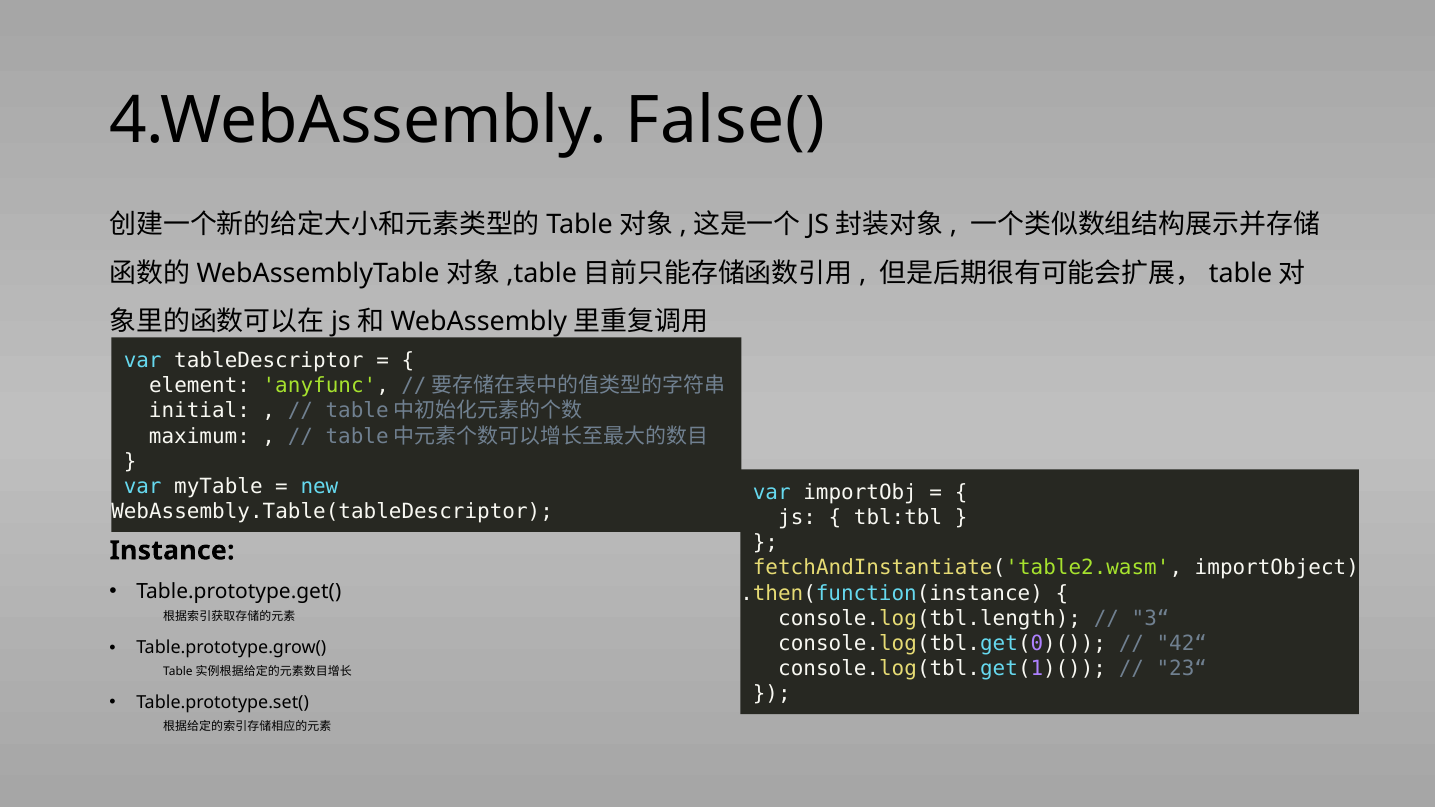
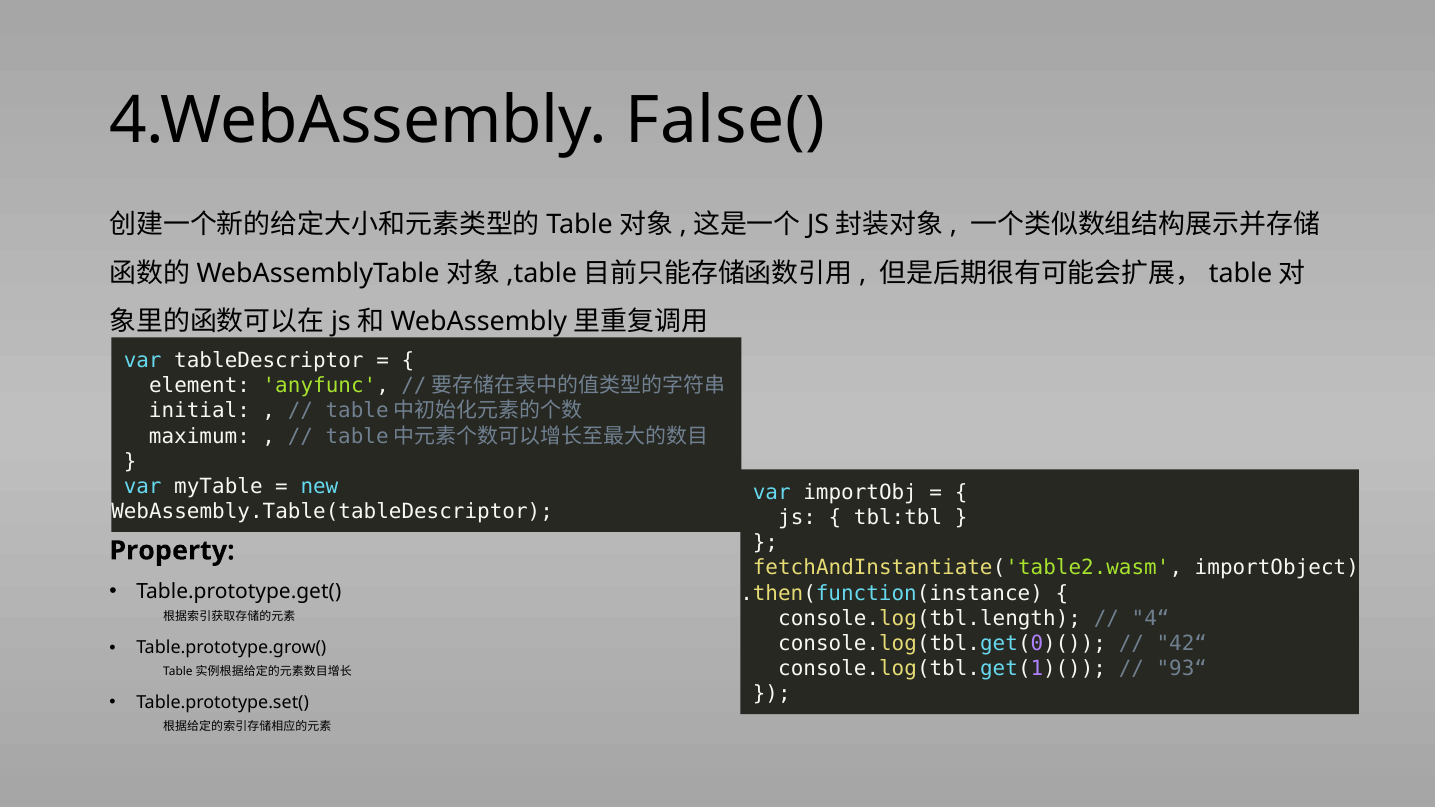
Instance: Instance -> Property
3“: 3“ -> 4“
23“: 23“ -> 93“
